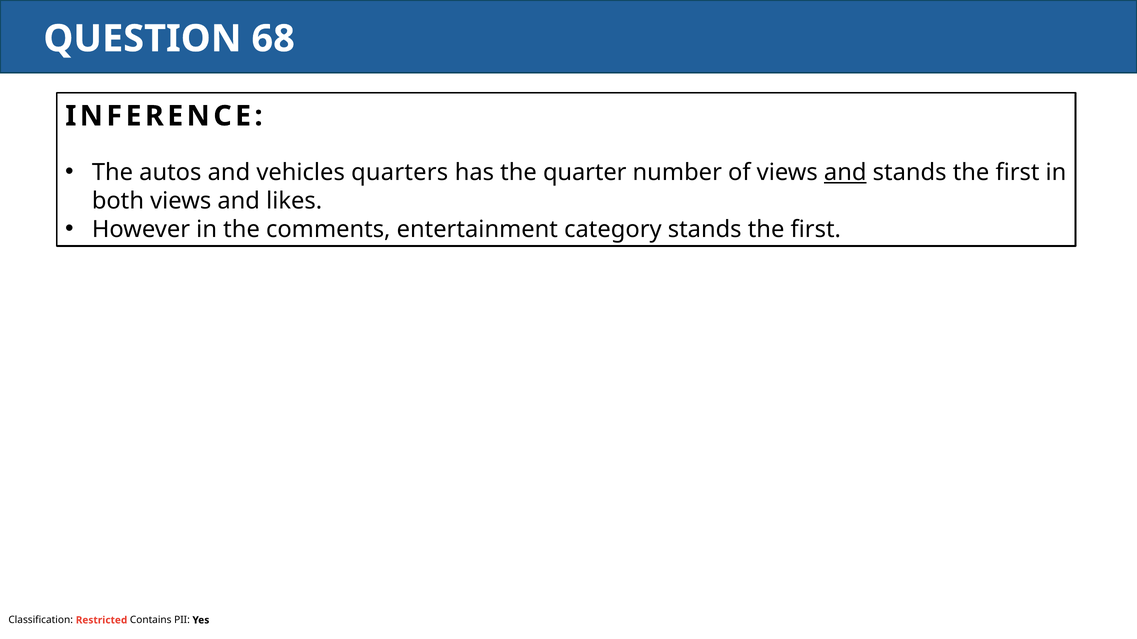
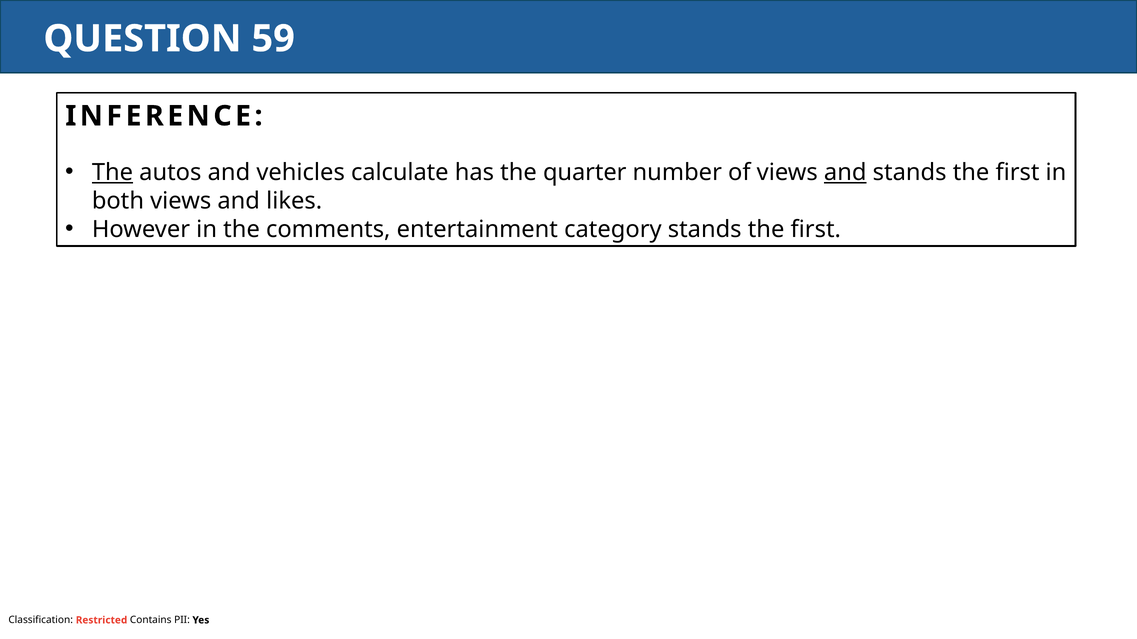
68: 68 -> 59
The at (112, 173) underline: none -> present
quarters: quarters -> calculate
